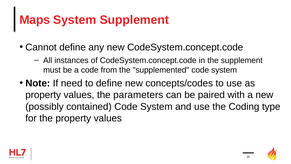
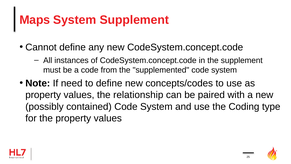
parameters: parameters -> relationship
